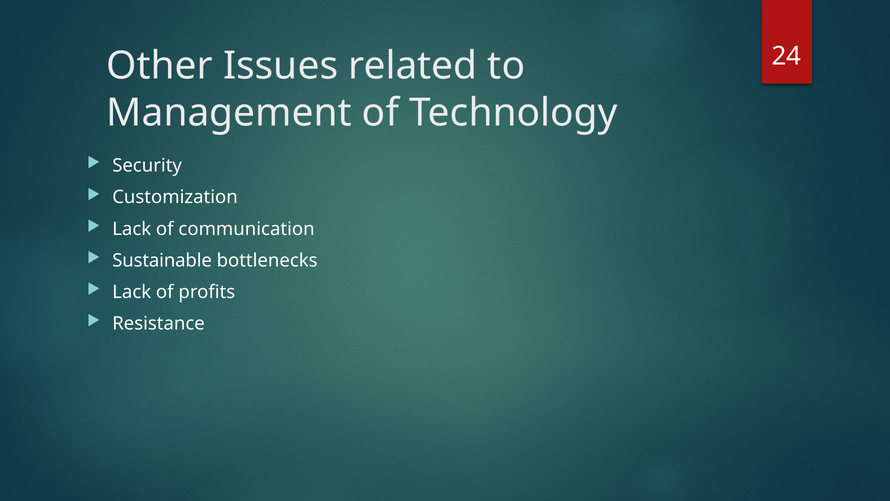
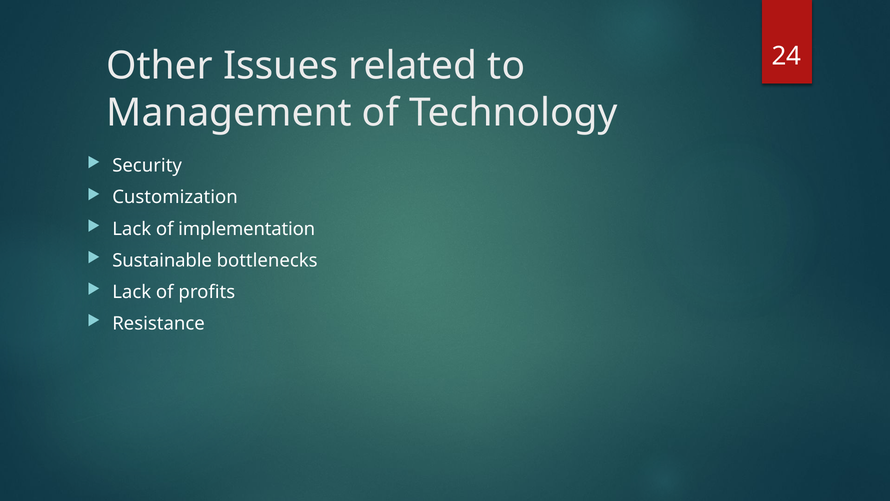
communication: communication -> implementation
